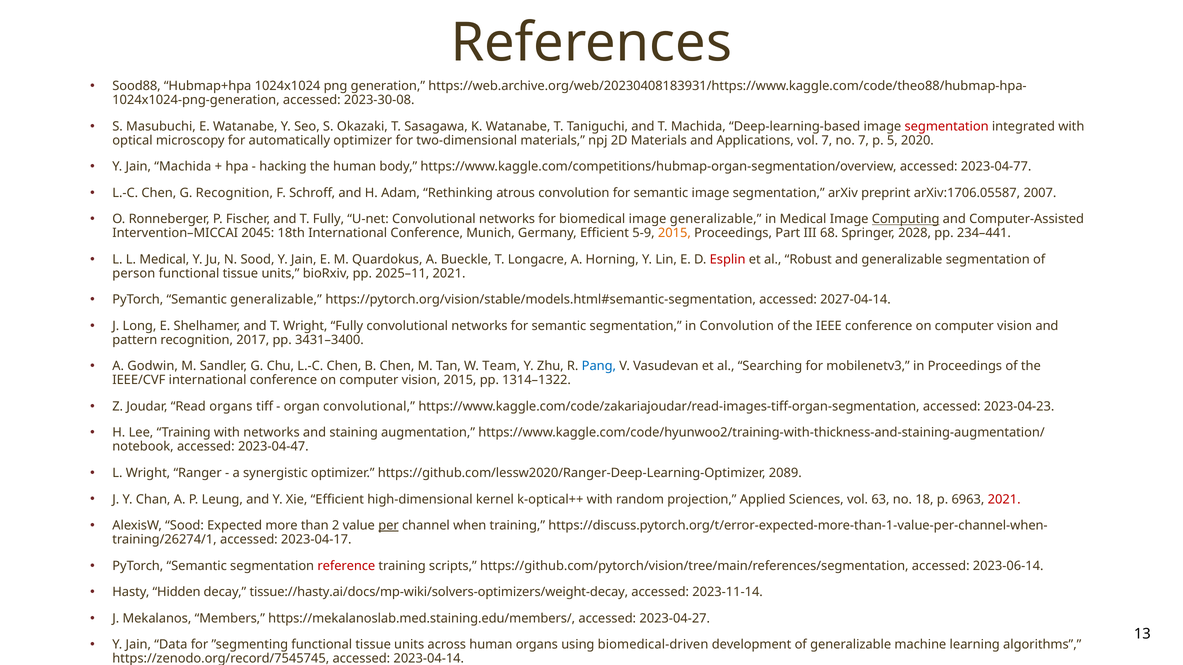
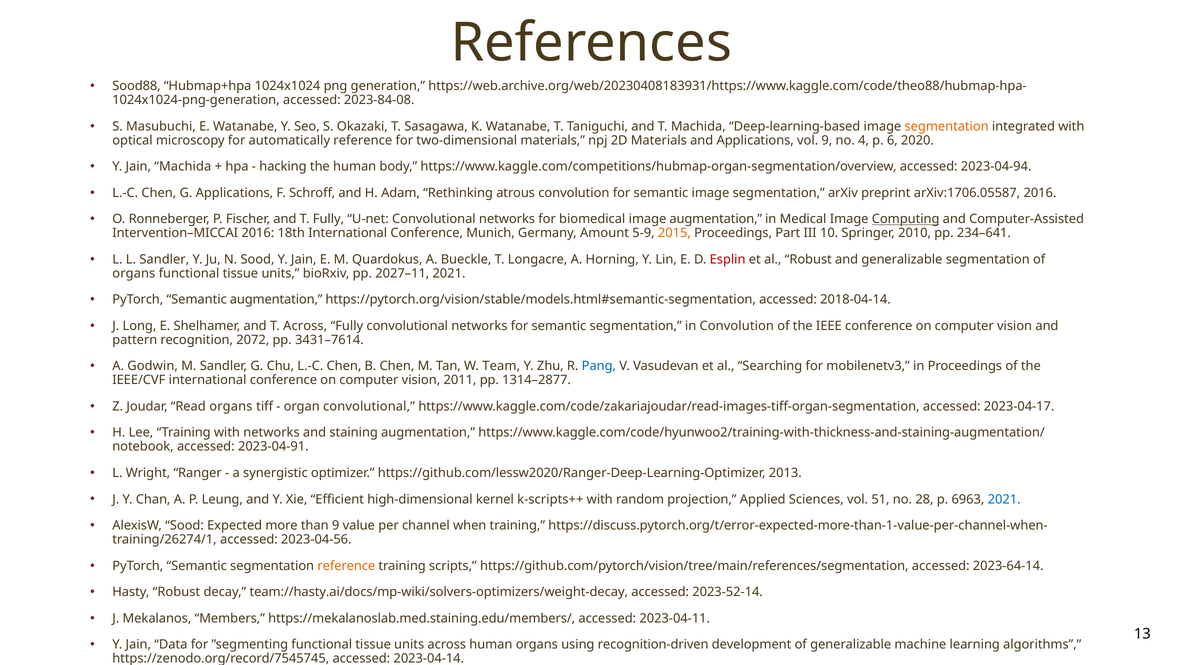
2023-30-08: 2023-30-08 -> 2023-84-08
segmentation at (947, 126) colour: red -> orange
automatically optimizer: optimizer -> reference
vol 7: 7 -> 9
no 7: 7 -> 4
5: 5 -> 6
2023-04-77: 2023-04-77 -> 2023-04-94
G Recognition: Recognition -> Applications
arXiv:1706.05587 2007: 2007 -> 2016
image generalizable: generalizable -> augmentation
Intervention–MICCAI 2045: 2045 -> 2016
Germany Efficient: Efficient -> Amount
68: 68 -> 10
2028: 2028 -> 2010
234–441: 234–441 -> 234–641
L Medical: Medical -> Sandler
person at (134, 274): person -> organs
2025–11: 2025–11 -> 2027–11
Semantic generalizable: generalizable -> augmentation
2027-04-14: 2027-04-14 -> 2018-04-14
T Wright: Wright -> Across
2017: 2017 -> 2072
3431–3400: 3431–3400 -> 3431–7614
vision 2015: 2015 -> 2011
1314–1322: 1314–1322 -> 1314–2877
2023-04-23: 2023-04-23 -> 2023-04-17
2023-04-47: 2023-04-47 -> 2023-04-91
2089: 2089 -> 2013
k-optical++: k-optical++ -> k-scripts++
63: 63 -> 51
18: 18 -> 28
2021 at (1004, 500) colour: red -> blue
than 2: 2 -> 9
per underline: present -> none
2023-04-17: 2023-04-17 -> 2023-04-56
reference at (346, 566) colour: red -> orange
2023-06-14: 2023-06-14 -> 2023-64-14
Hasty Hidden: Hidden -> Robust
tissue://hasty.ai/docs/mp-wiki/solvers-optimizers/weight-decay: tissue://hasty.ai/docs/mp-wiki/solvers-optimizers/weight-decay -> team://hasty.ai/docs/mp-wiki/solvers-optimizers/weight-decay
2023-11-14: 2023-11-14 -> 2023-52-14
2023-04-27: 2023-04-27 -> 2023-04-11
biomedical-driven: biomedical-driven -> recognition-driven
